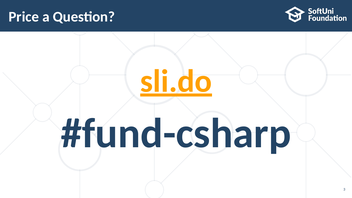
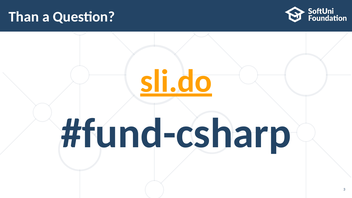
Price: Price -> Than
